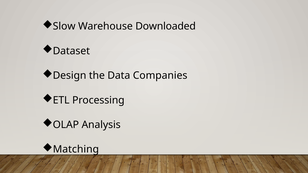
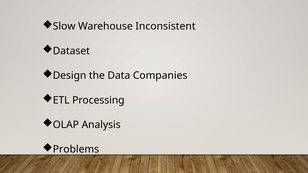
Downloaded: Downloaded -> Inconsistent
Matching: Matching -> Problems
